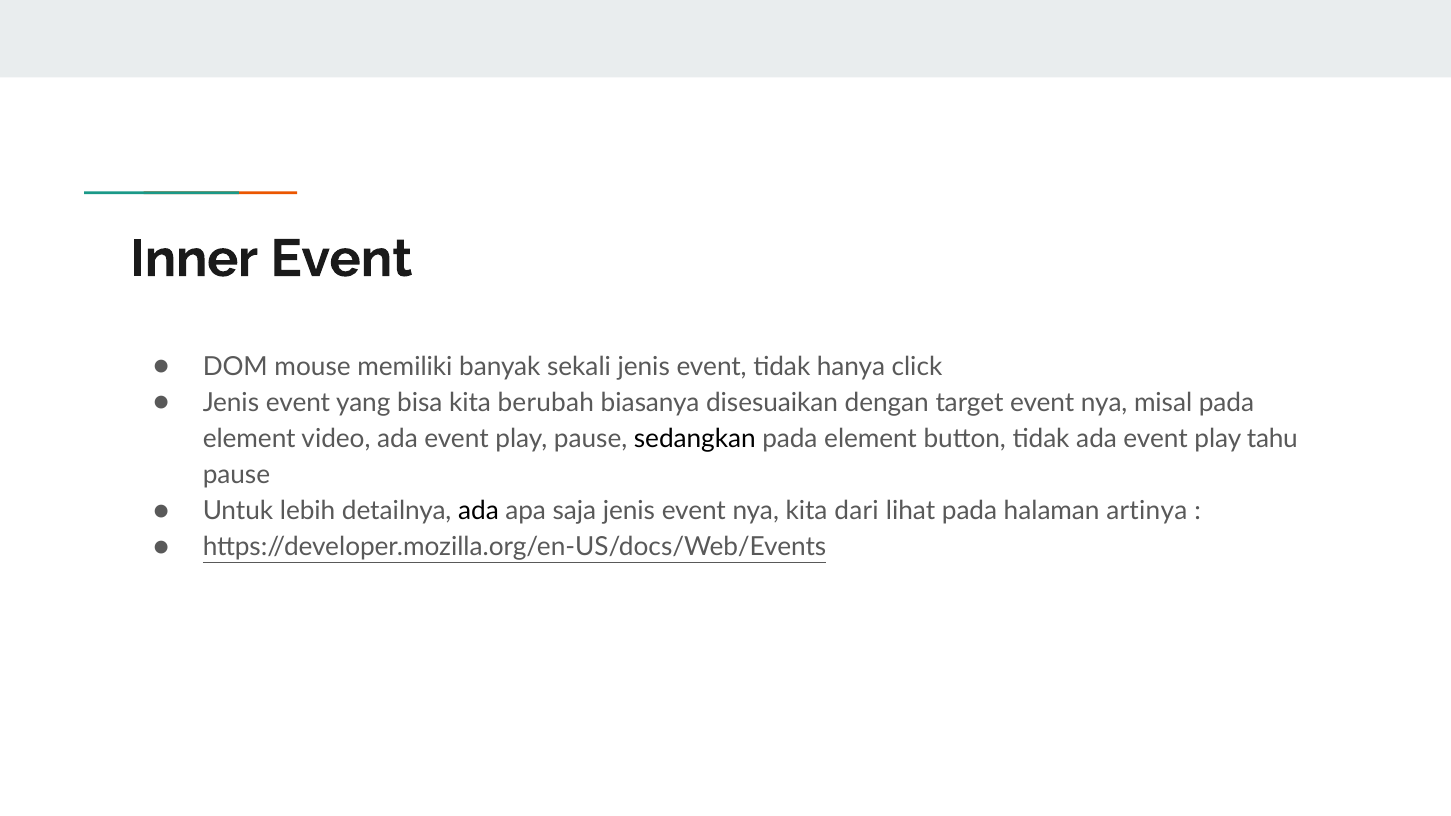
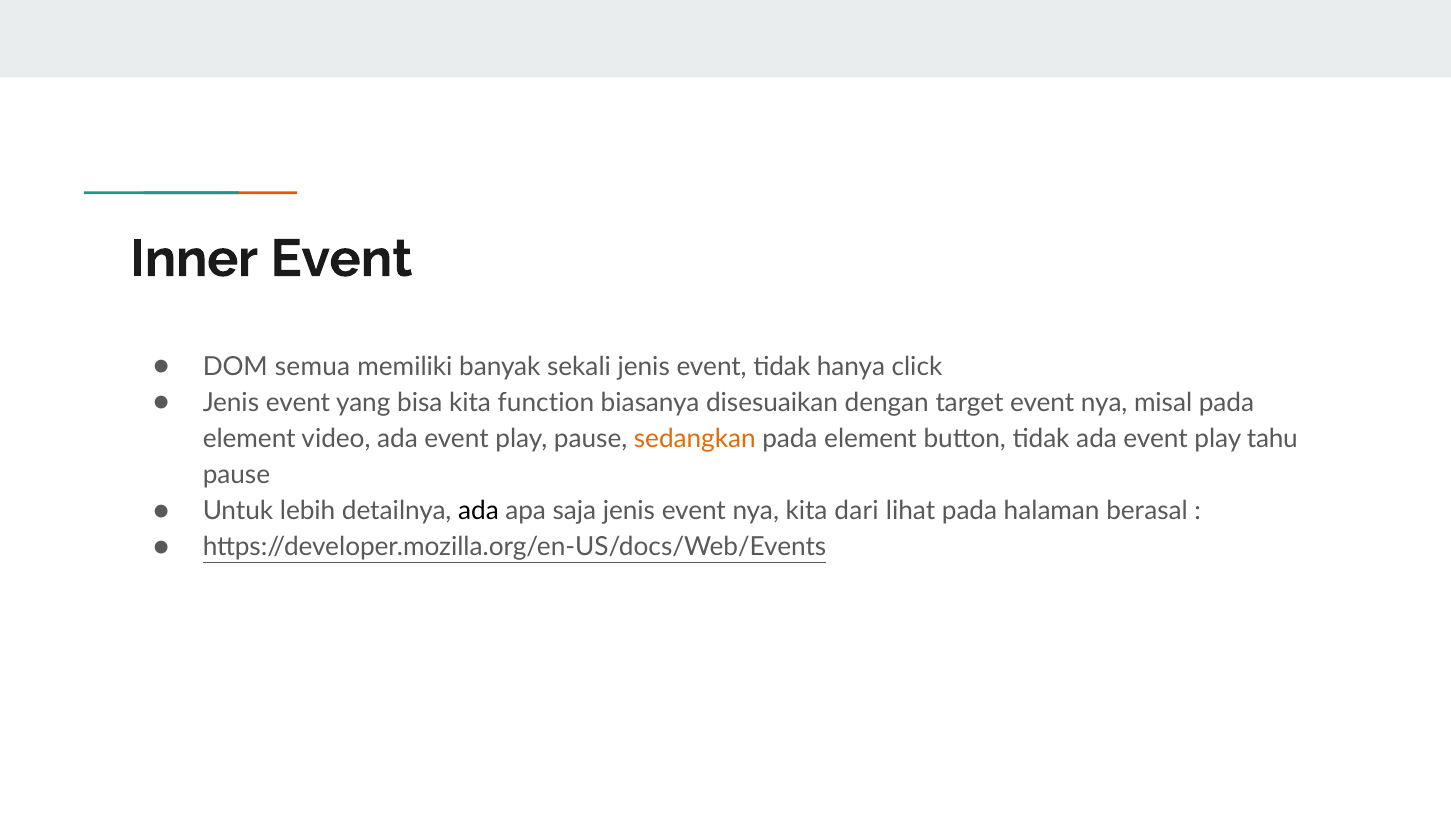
mouse: mouse -> semua
berubah: berubah -> function
sedangkan colour: black -> orange
artinya: artinya -> berasal
